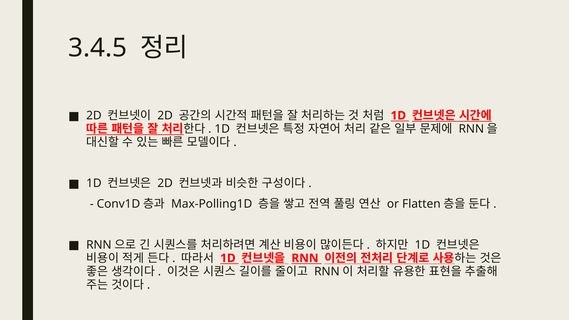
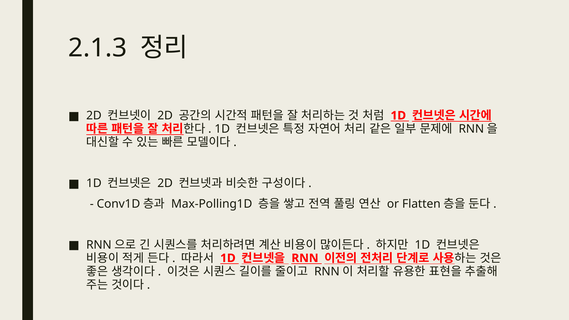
3.4.5: 3.4.5 -> 2.1.3
